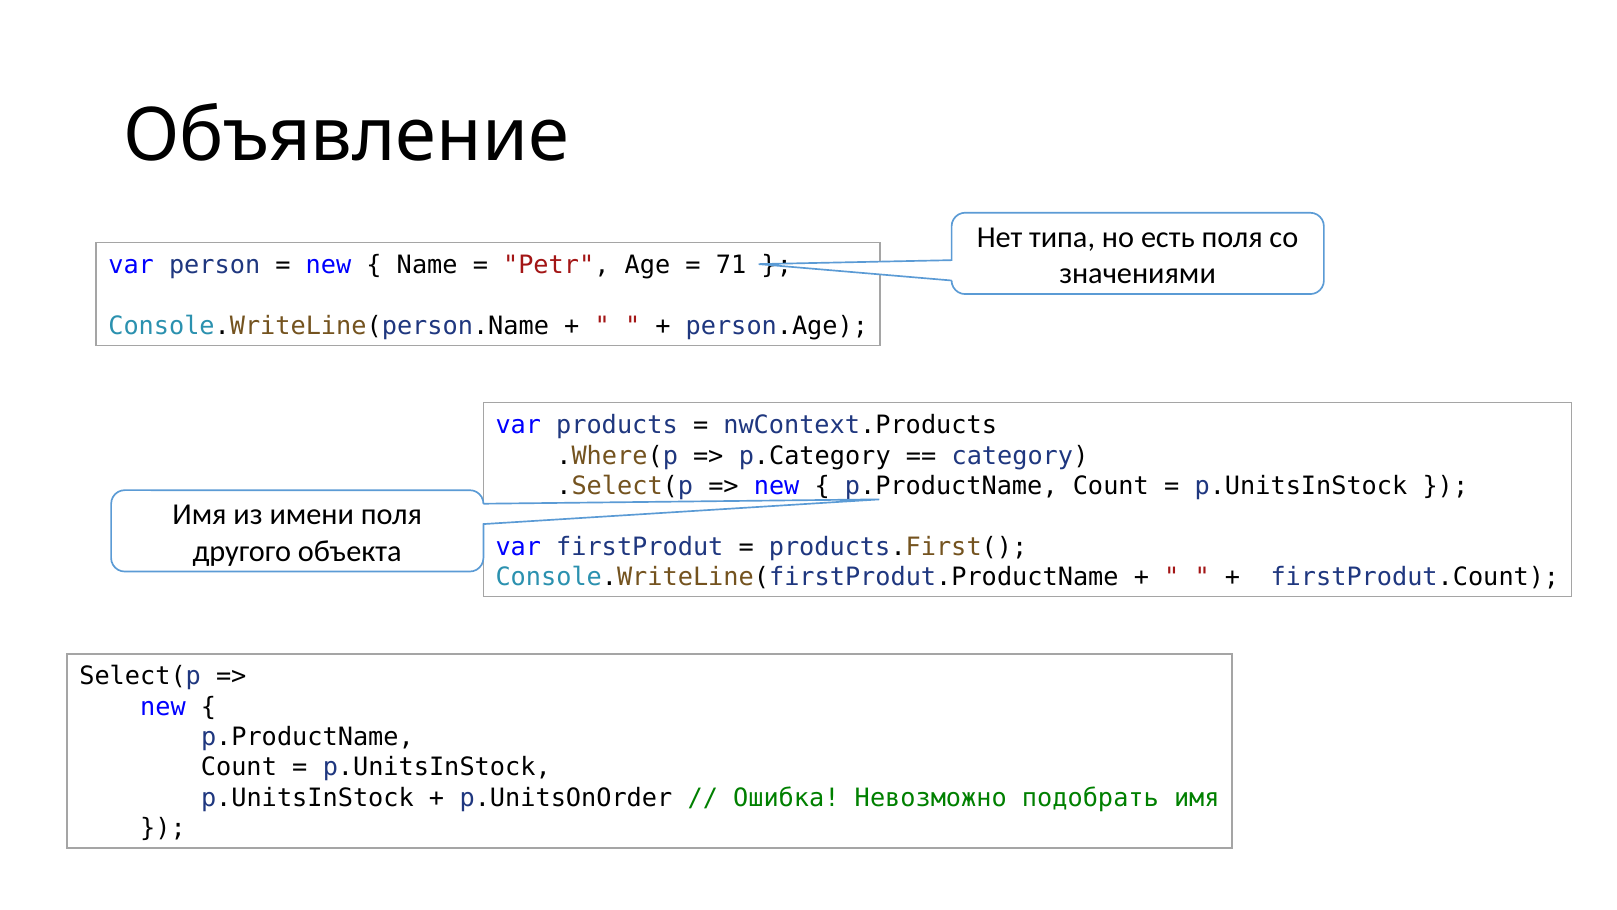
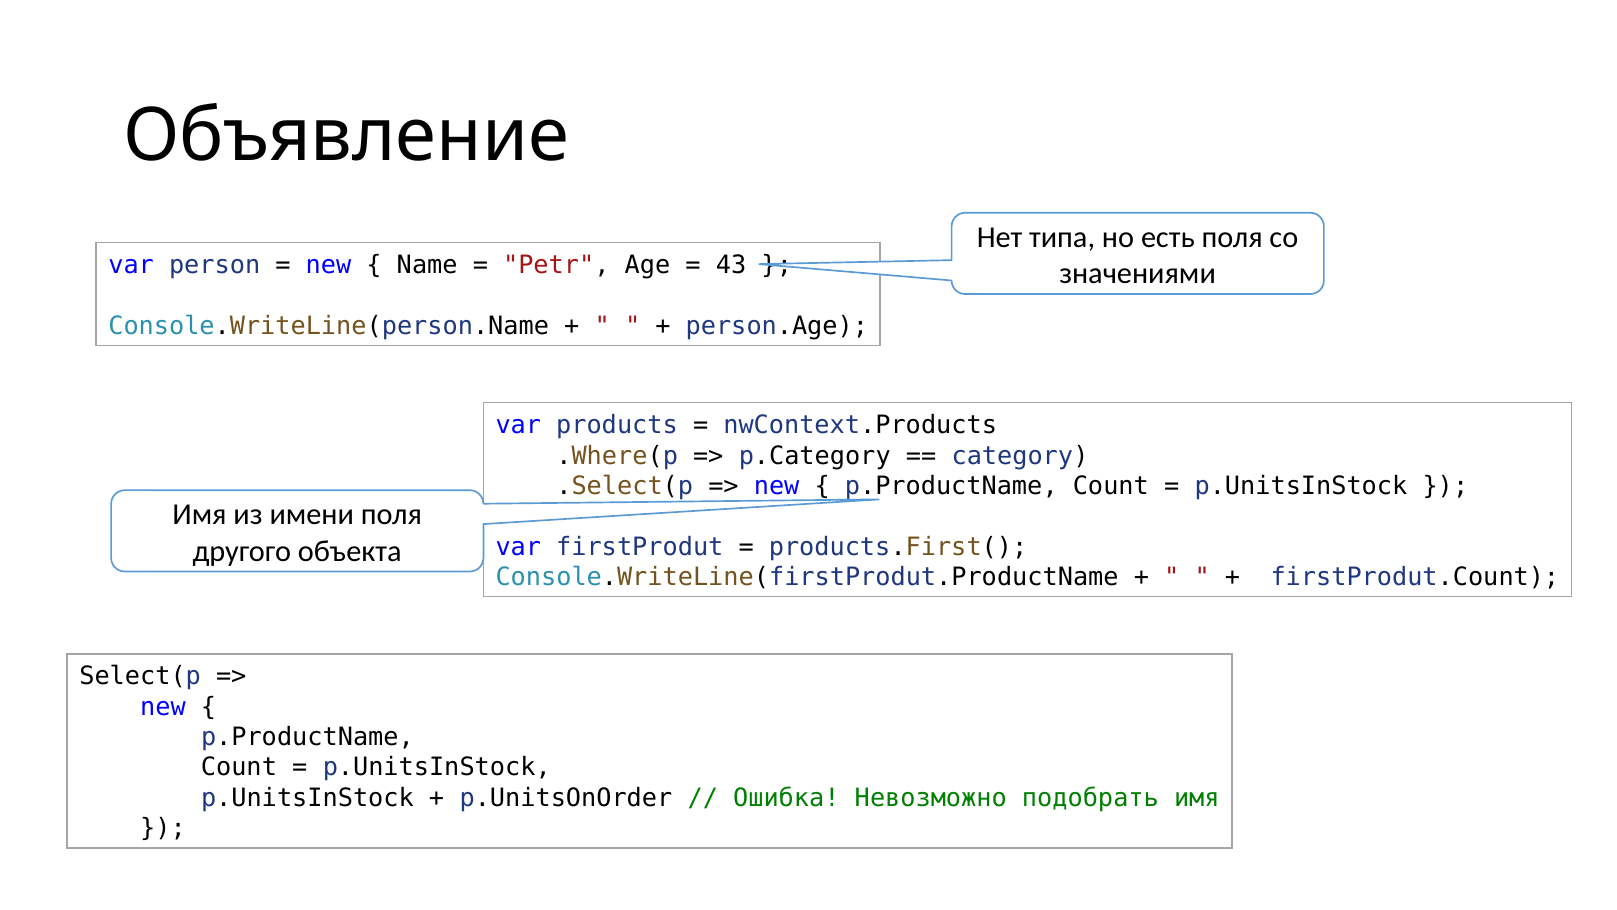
71: 71 -> 43
